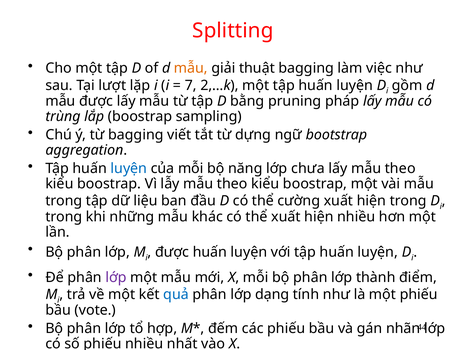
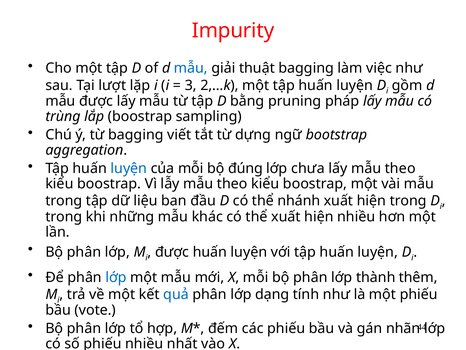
Splitting: Splitting -> Impurity
mẫu at (191, 68) colour: orange -> blue
7: 7 -> 3
năng: năng -> đúng
cường: cường -> nhánh
lớp at (116, 277) colour: purple -> blue
điểm: điểm -> thêm
